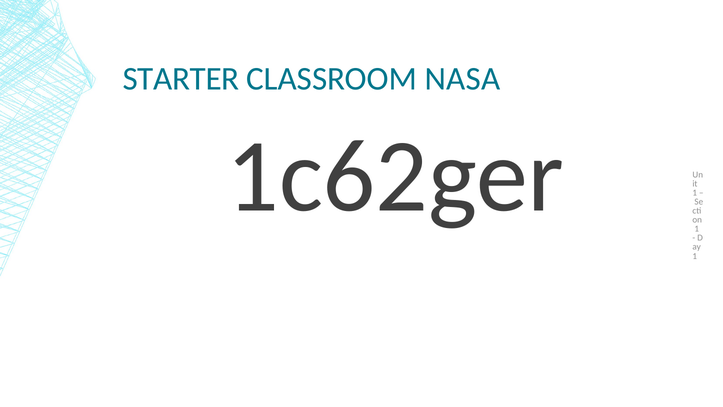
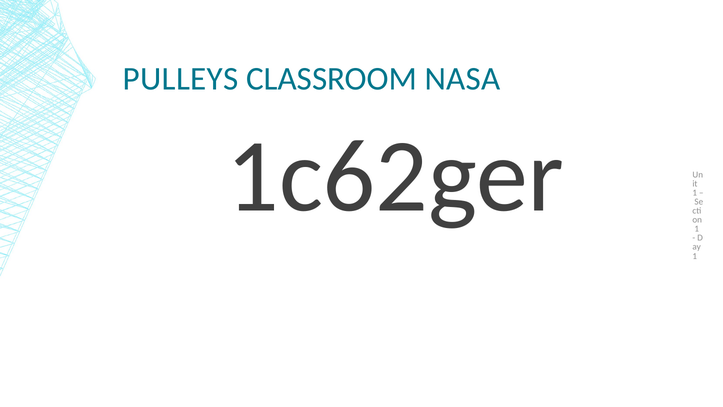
STARTER: STARTER -> PULLEYS
